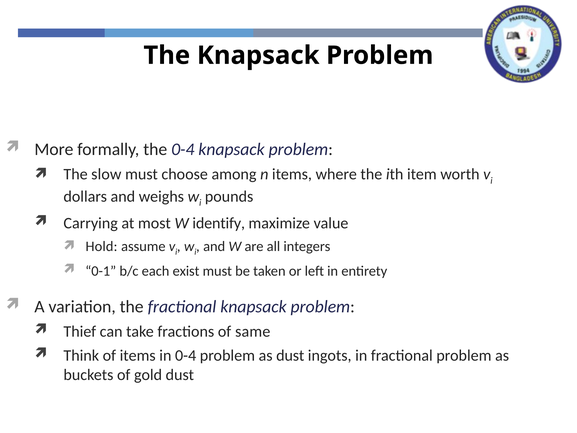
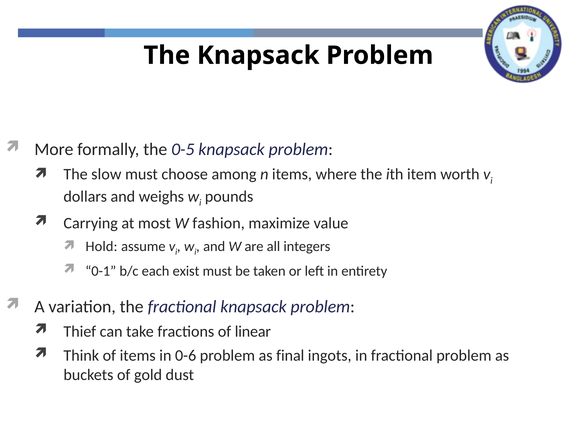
the 0-4: 0-4 -> 0-5
identify: identify -> fashion
same: same -> linear
in 0-4: 0-4 -> 0-6
as dust: dust -> final
